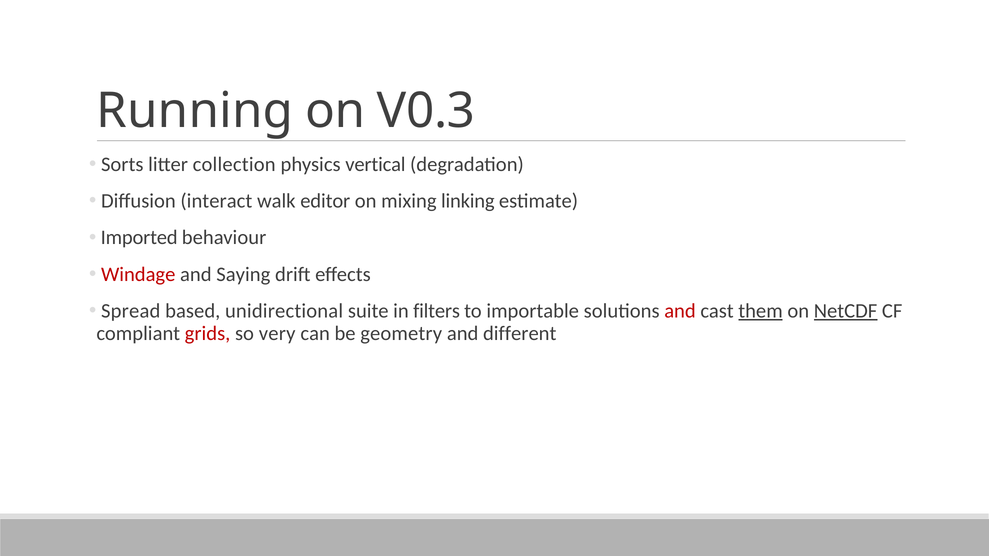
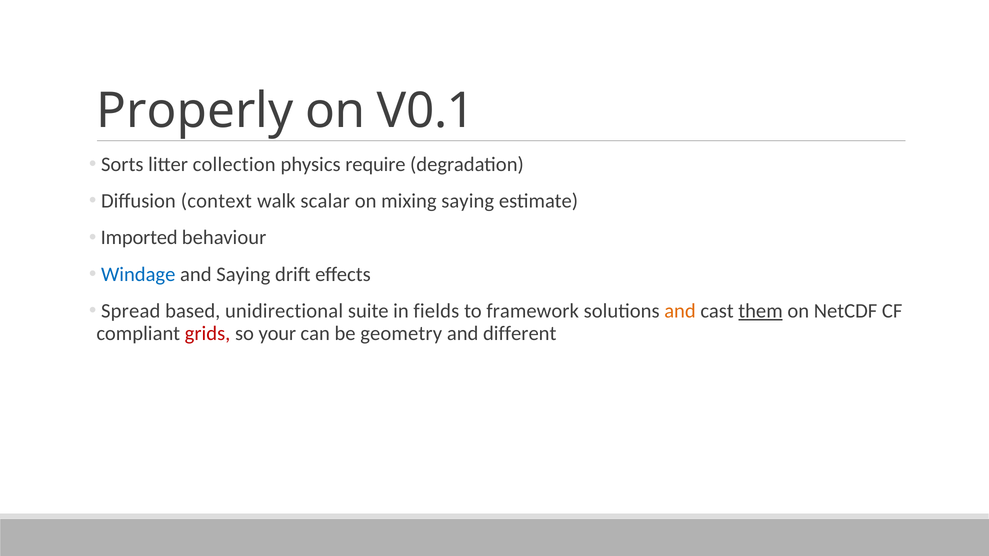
Running: Running -> Properly
V0.3: V0.3 -> V0.1
vertical: vertical -> require
interact: interact -> context
editor: editor -> scalar
mixing linking: linking -> saying
Windage colour: red -> blue
filters: filters -> fields
importable: importable -> framework
and at (680, 311) colour: red -> orange
NetCDF underline: present -> none
very: very -> your
